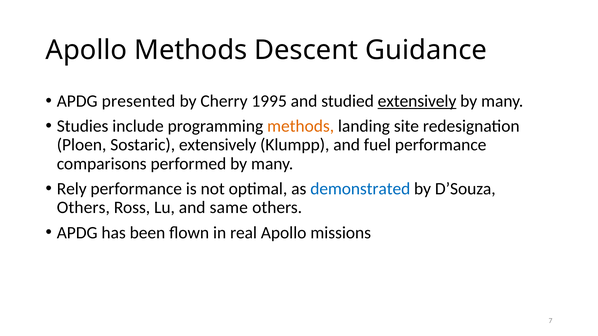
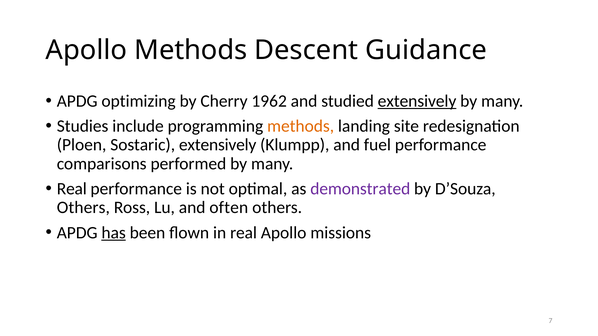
presented: presented -> optimizing
1995: 1995 -> 1962
Rely at (72, 189): Rely -> Real
demonstrated colour: blue -> purple
same: same -> often
has underline: none -> present
